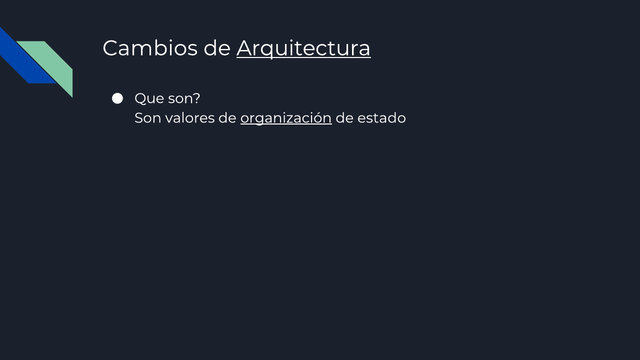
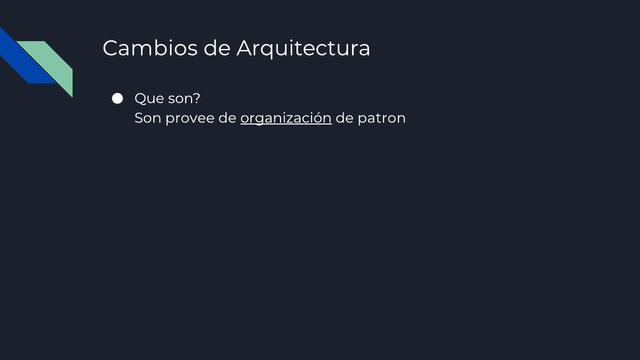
Arquitectura underline: present -> none
valores: valores -> provee
estado: estado -> patron
